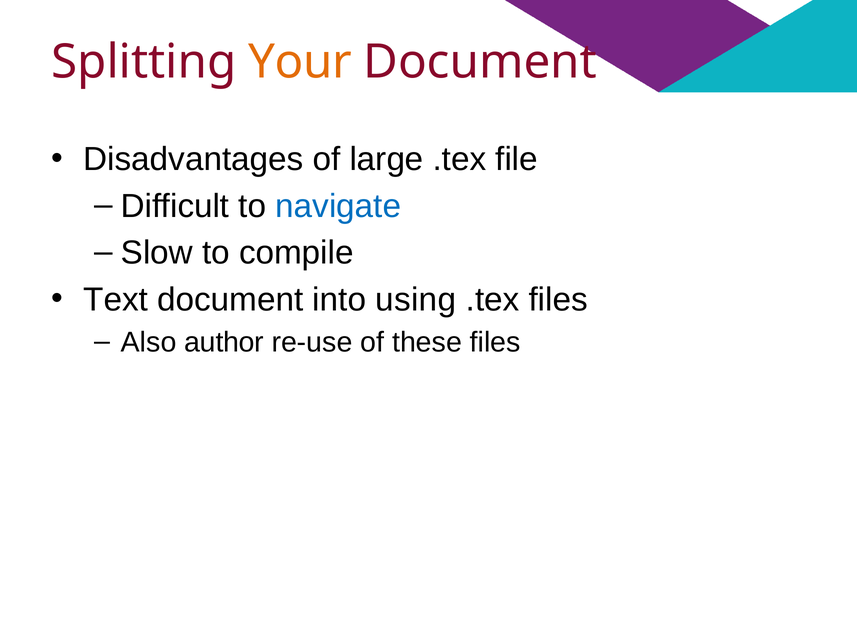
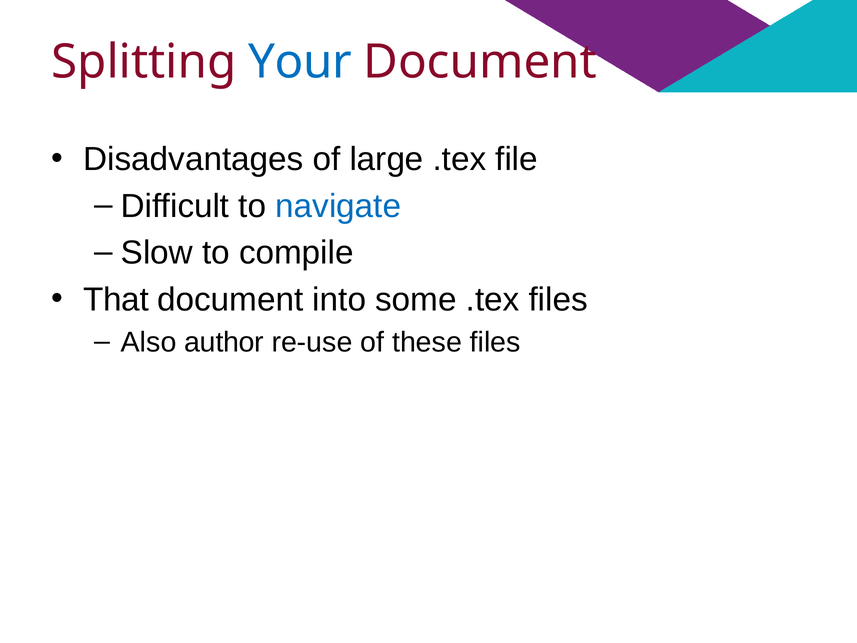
Your colour: orange -> blue
Text: Text -> That
using: using -> some
